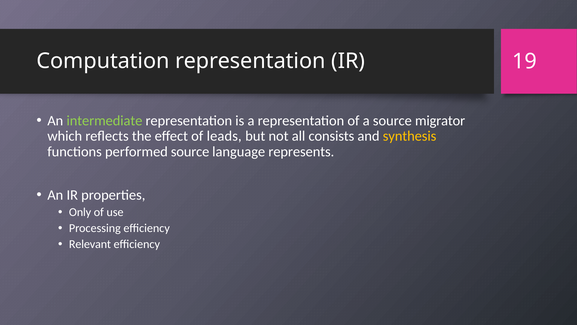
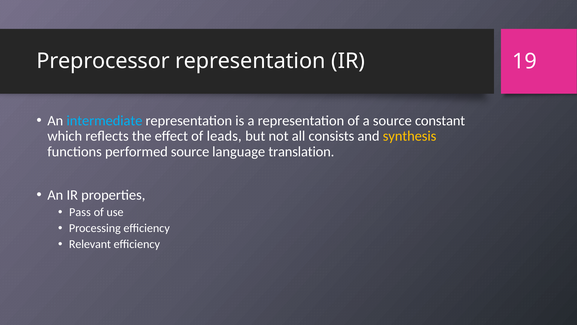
Computation: Computation -> Preprocessor
intermediate colour: light green -> light blue
migrator: migrator -> constant
represents: represents -> translation
Only: Only -> Pass
